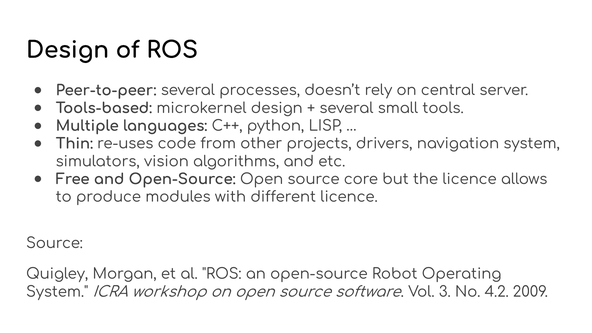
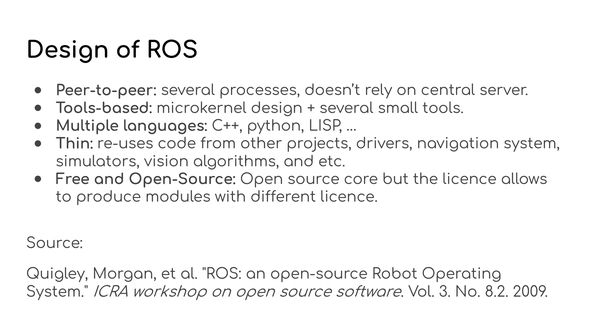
4.2: 4.2 -> 8.2
